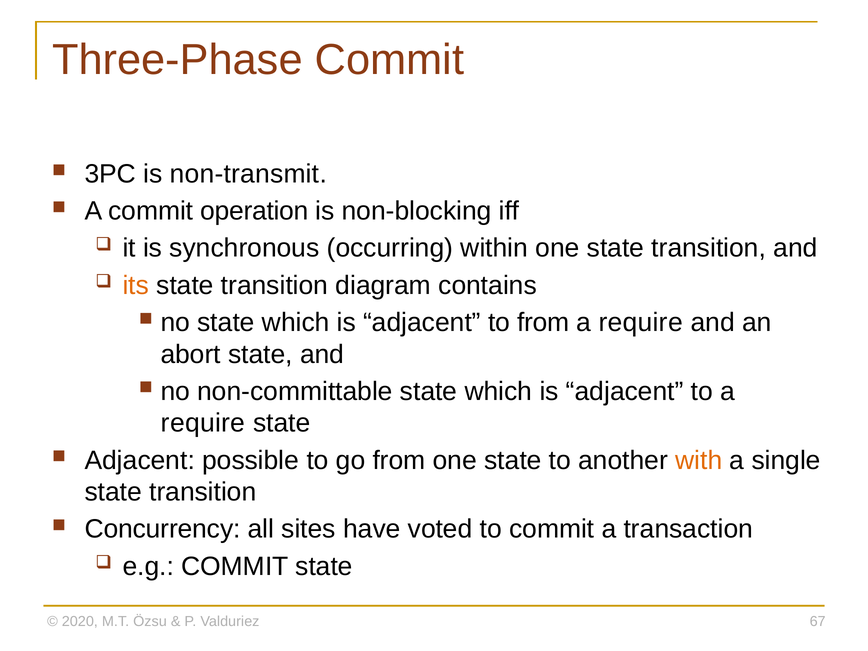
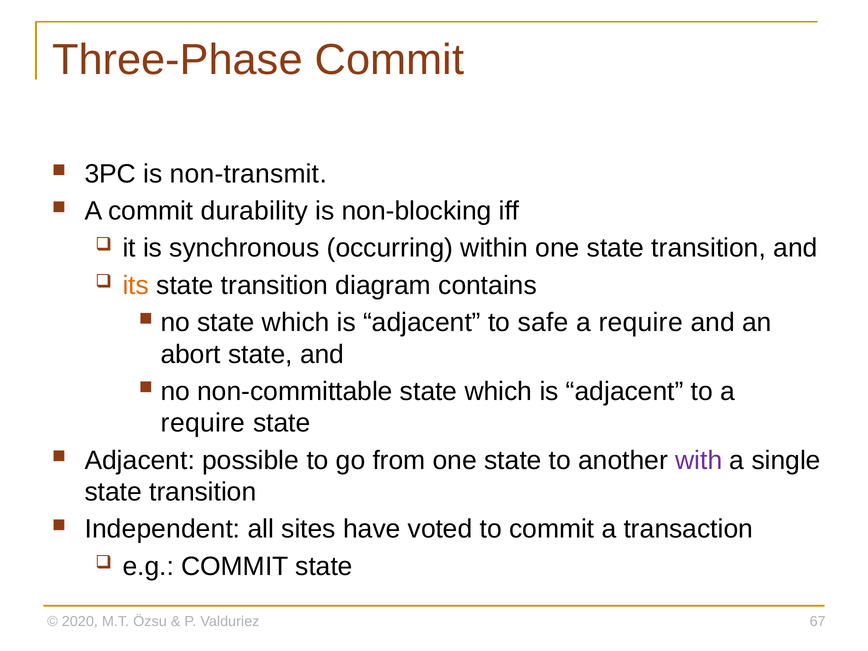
operation: operation -> durability
to from: from -> safe
with colour: orange -> purple
Concurrency: Concurrency -> Independent
